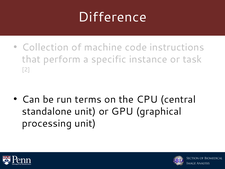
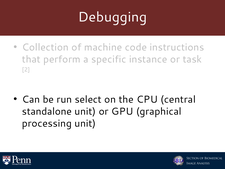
Difference: Difference -> Debugging
terms: terms -> select
